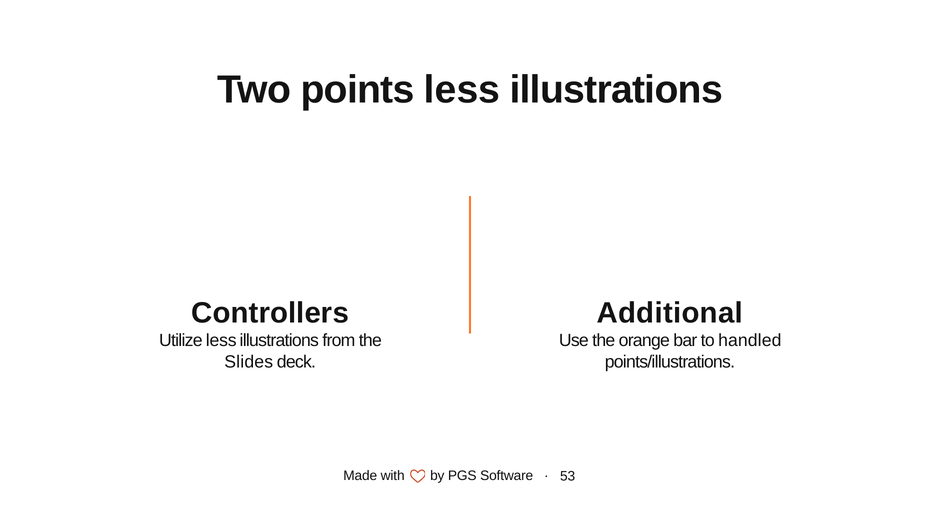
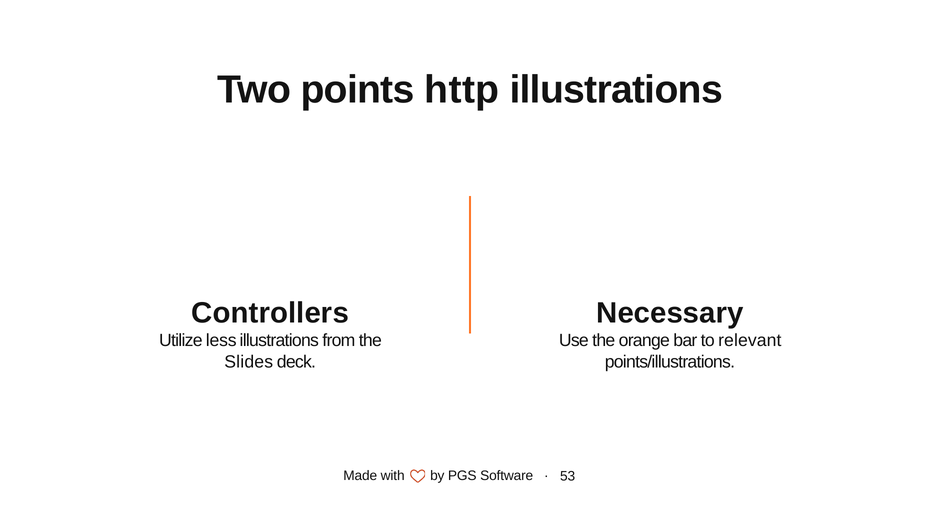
points less: less -> http
Additional: Additional -> Necessary
handled: handled -> relevant
